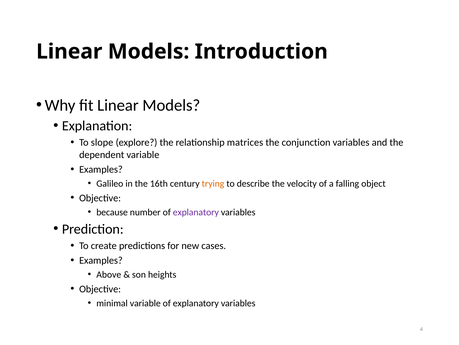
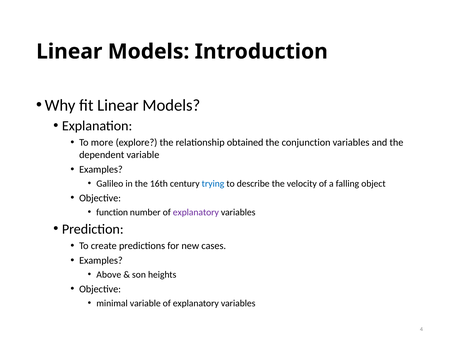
slope: slope -> more
matrices: matrices -> obtained
trying colour: orange -> blue
because: because -> function
